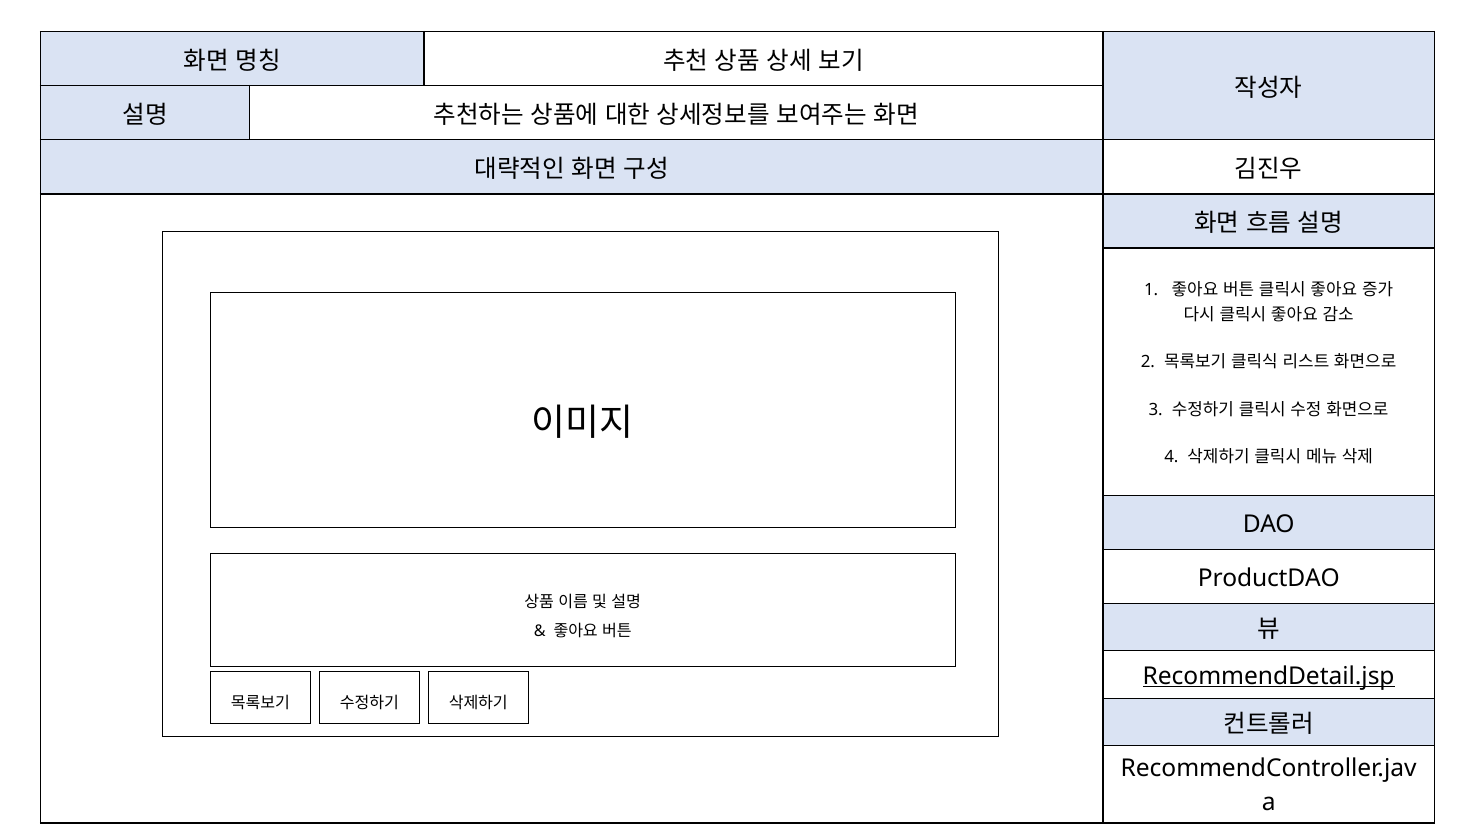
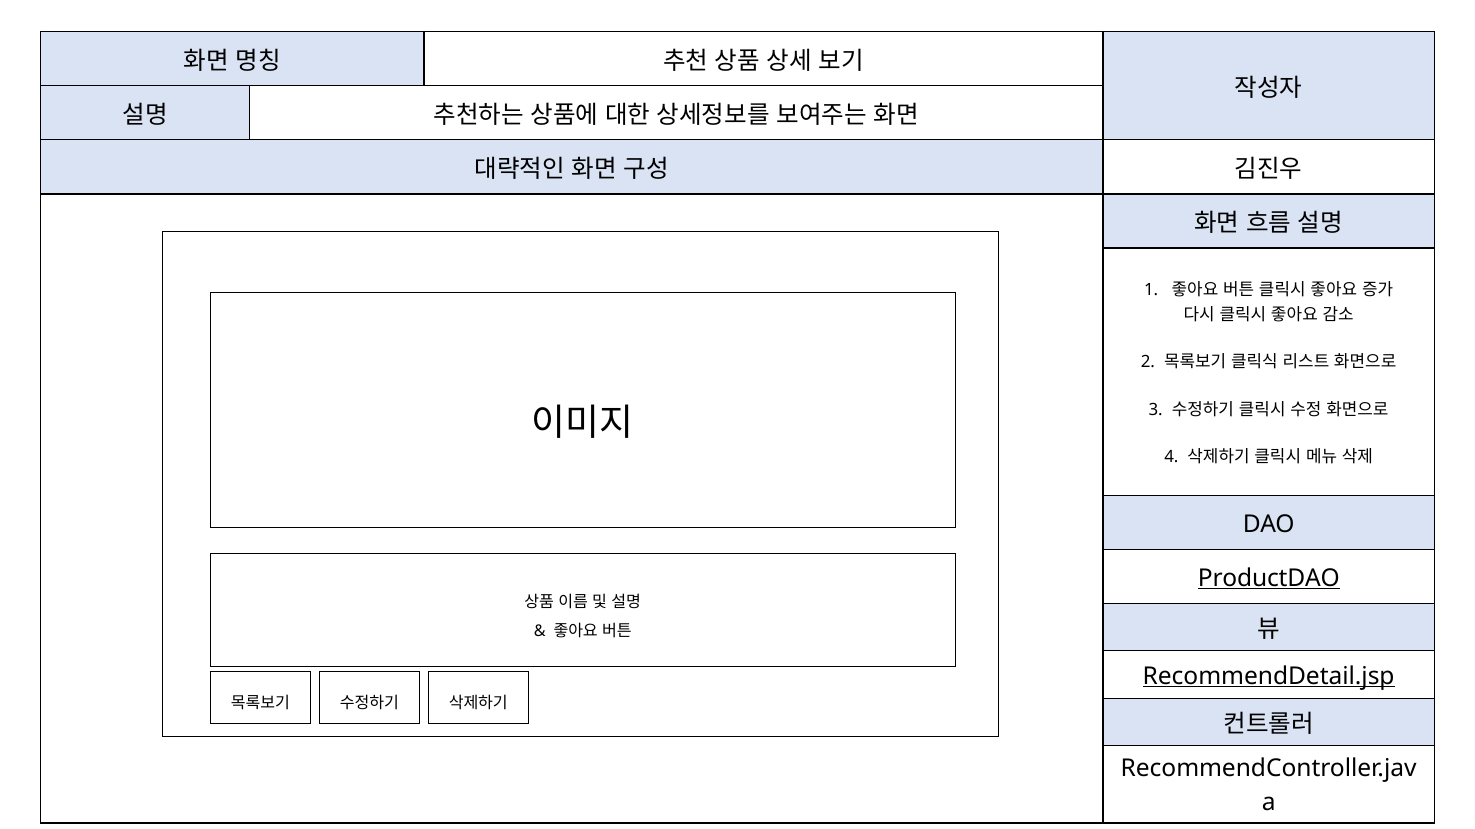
ProductDAO underline: none -> present
